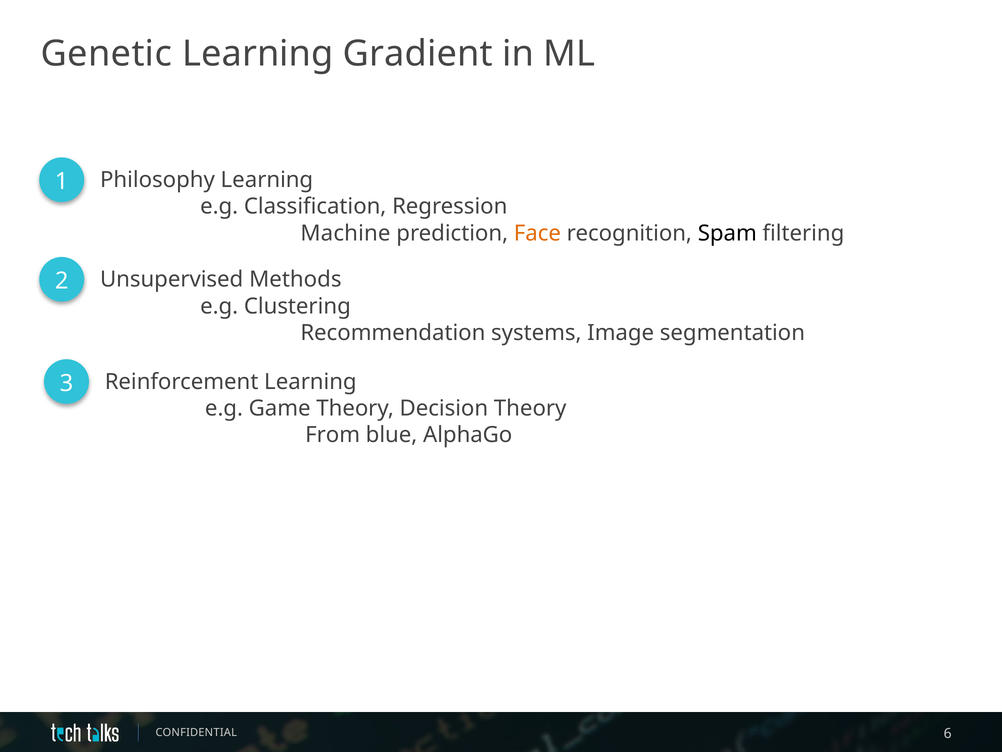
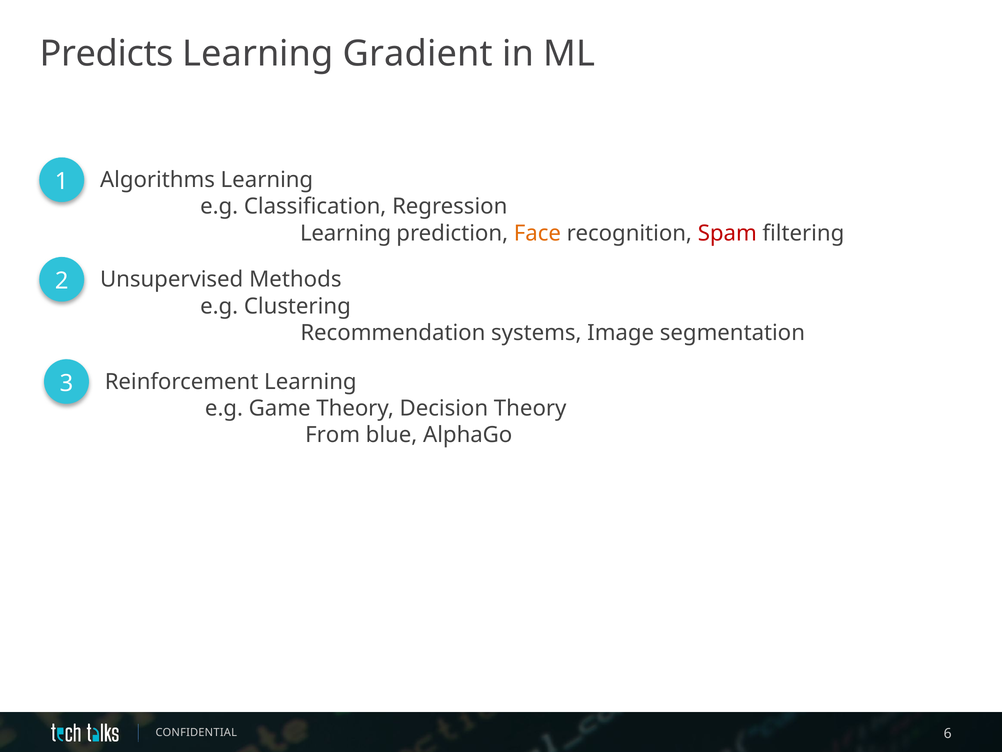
Genetic: Genetic -> Predicts
Philosophy: Philosophy -> Algorithms
Machine at (345, 233): Machine -> Learning
Spam colour: black -> red
